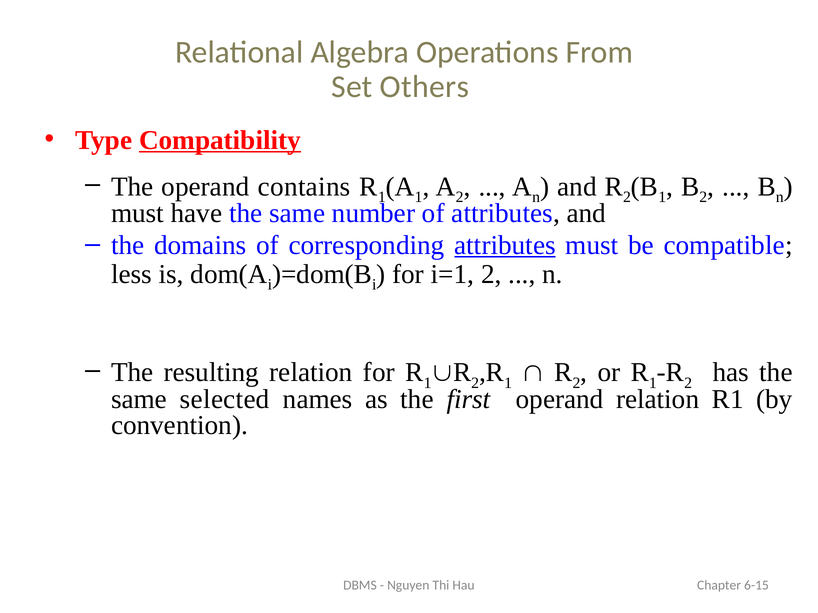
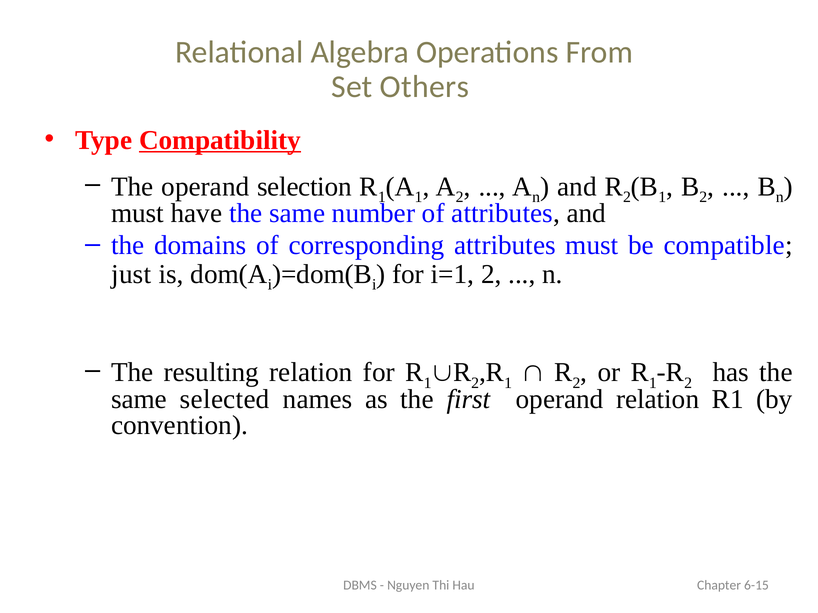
contains: contains -> selection
attributes at (505, 245) underline: present -> none
less: less -> just
